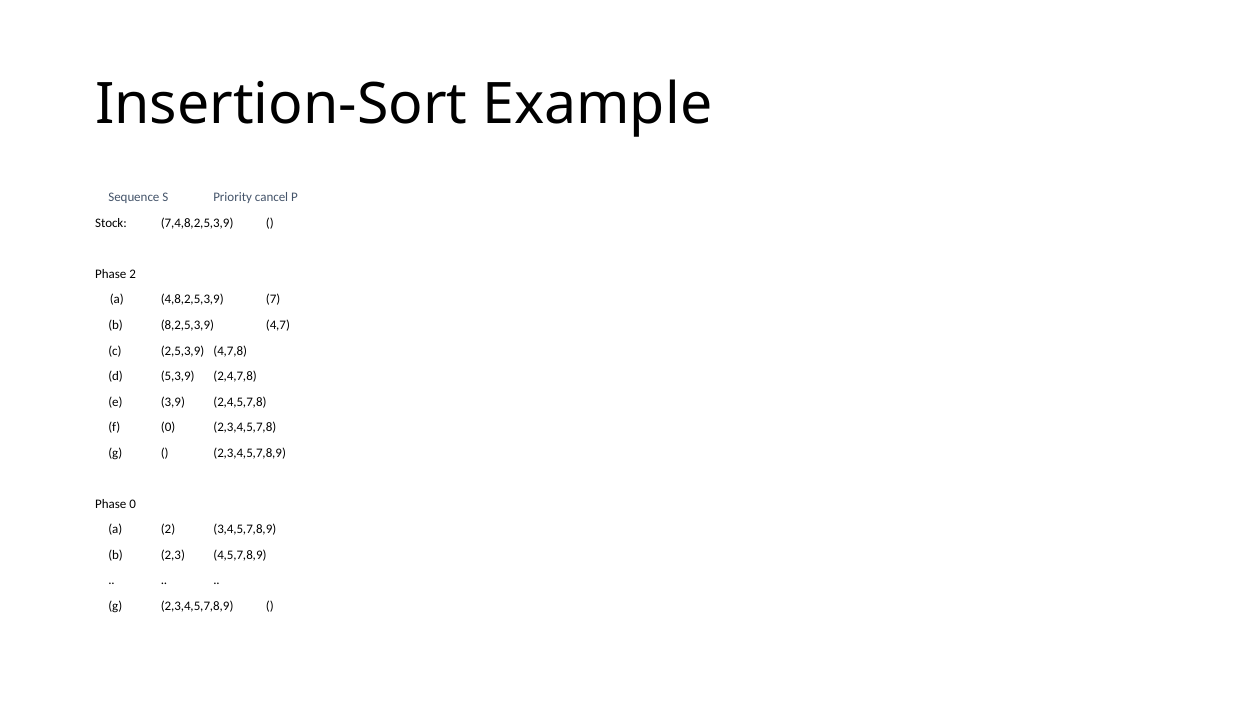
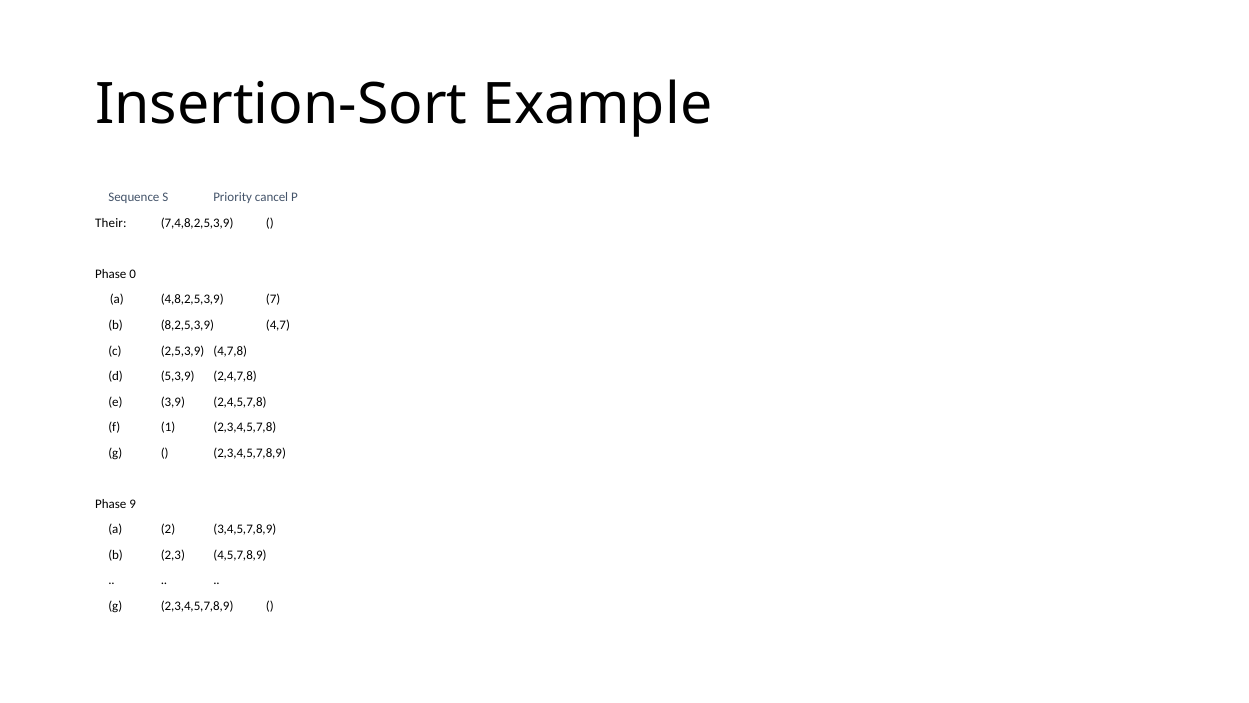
Stock: Stock -> Their
Phase 2: 2 -> 0
f 0: 0 -> 1
Phase 0: 0 -> 9
